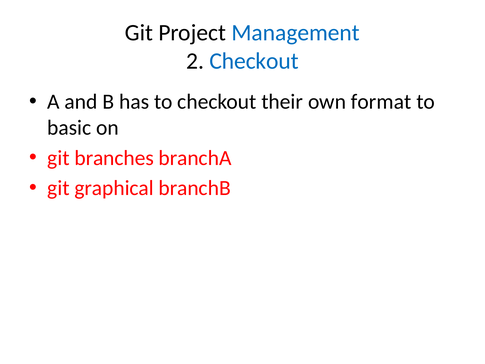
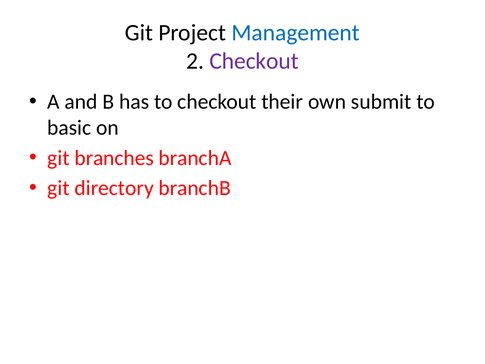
Checkout at (254, 61) colour: blue -> purple
format: format -> submit
graphical: graphical -> directory
